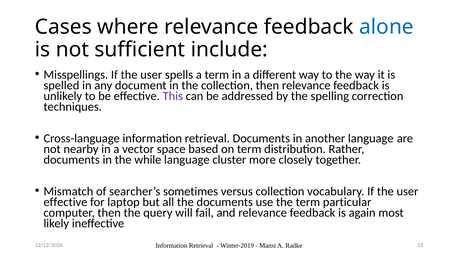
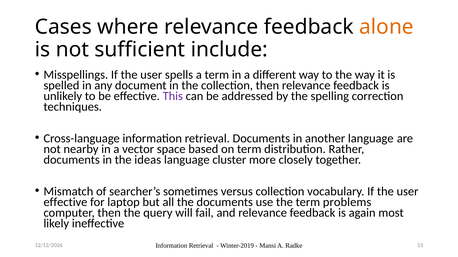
alone colour: blue -> orange
while: while -> ideas
particular: particular -> problems
